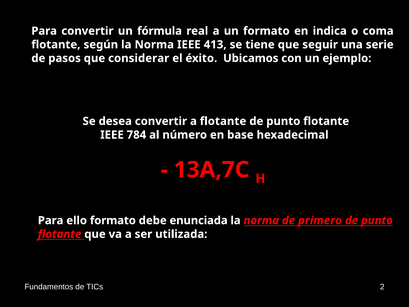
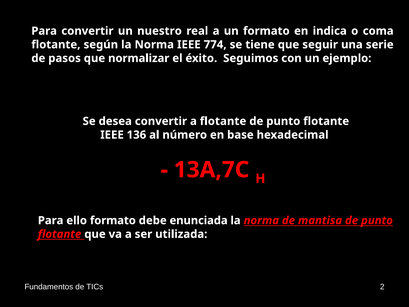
fórmula: fórmula -> nuestro
413: 413 -> 774
considerar: considerar -> normalizar
Ubicamos: Ubicamos -> Seguimos
784: 784 -> 136
primero: primero -> mantisa
